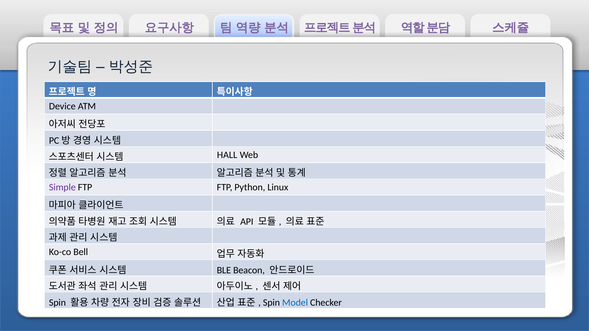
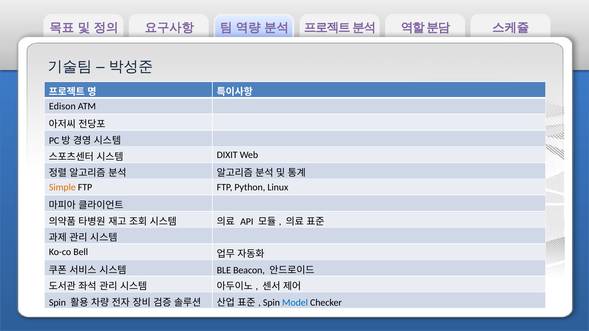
Device: Device -> Edison
HALL: HALL -> DIXIT
Simple colour: purple -> orange
